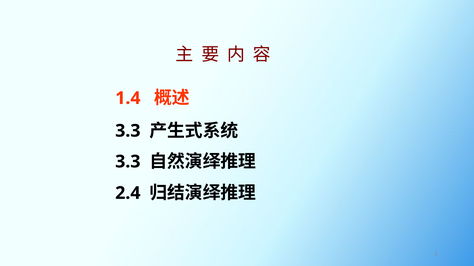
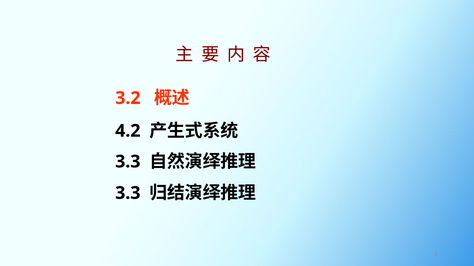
1.4: 1.4 -> 3.2
3.3 at (128, 131): 3.3 -> 4.2
2.4 at (128, 193): 2.4 -> 3.3
